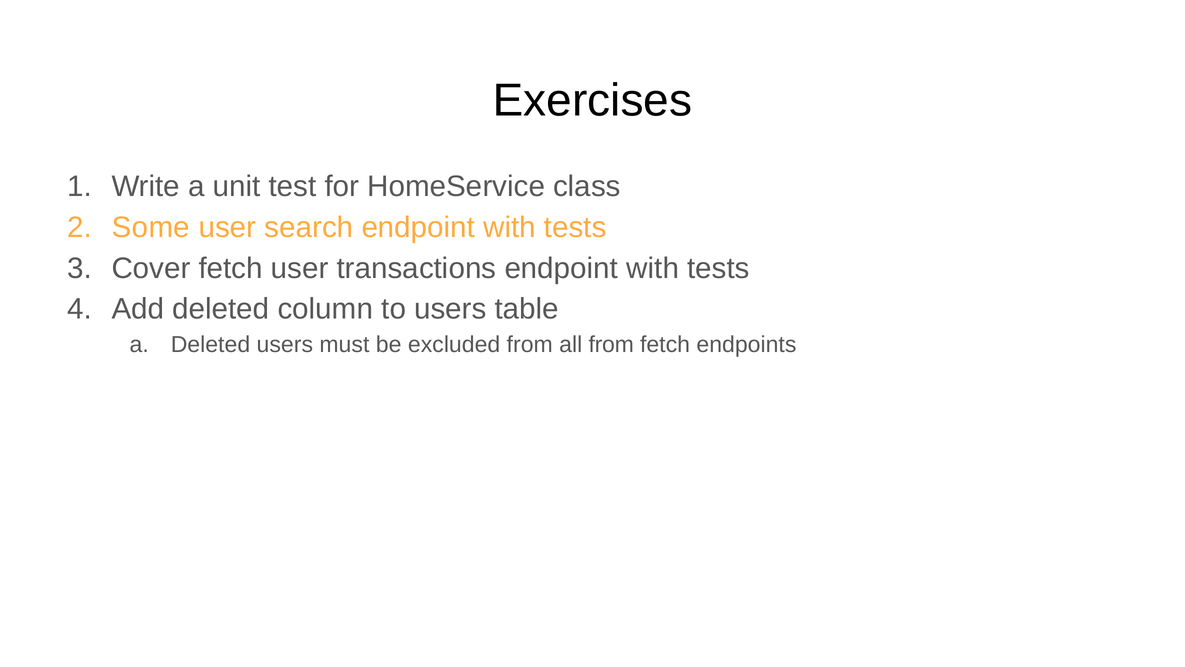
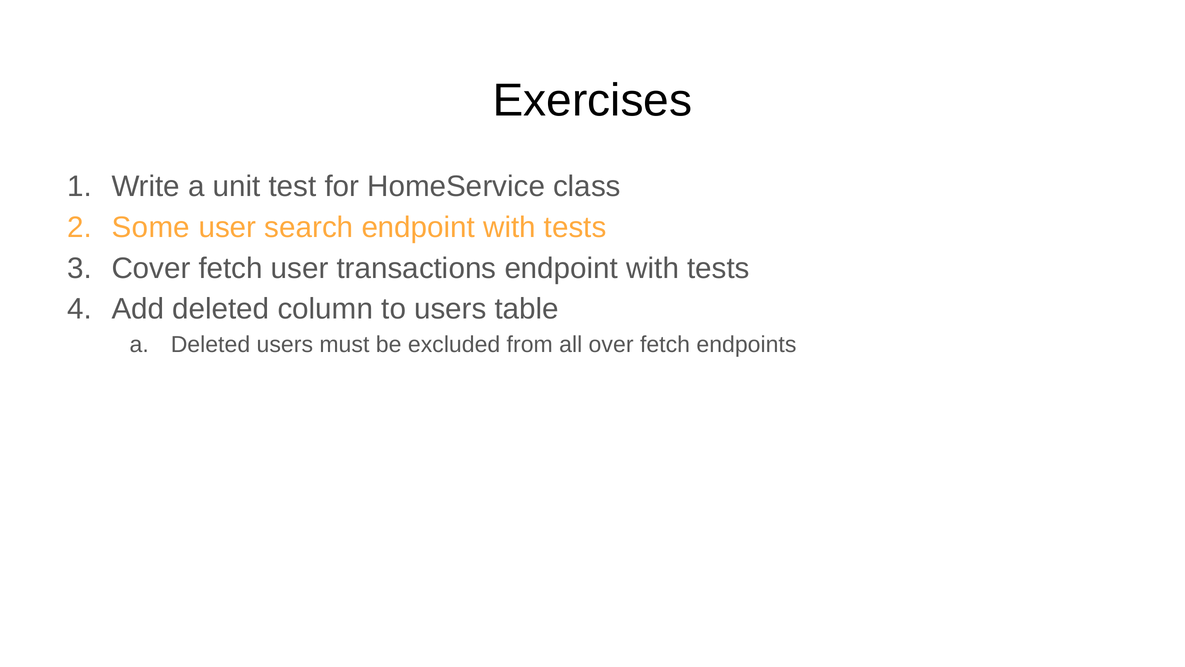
all from: from -> over
